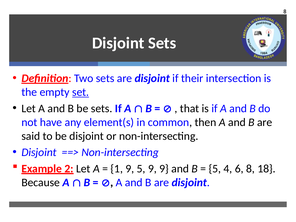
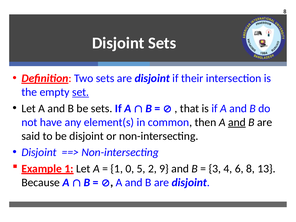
and at (237, 122) underline: none -> present
Example 2: 2 -> 1
1 9: 9 -> 0
5 9: 9 -> 2
5 at (215, 169): 5 -> 3
18: 18 -> 13
